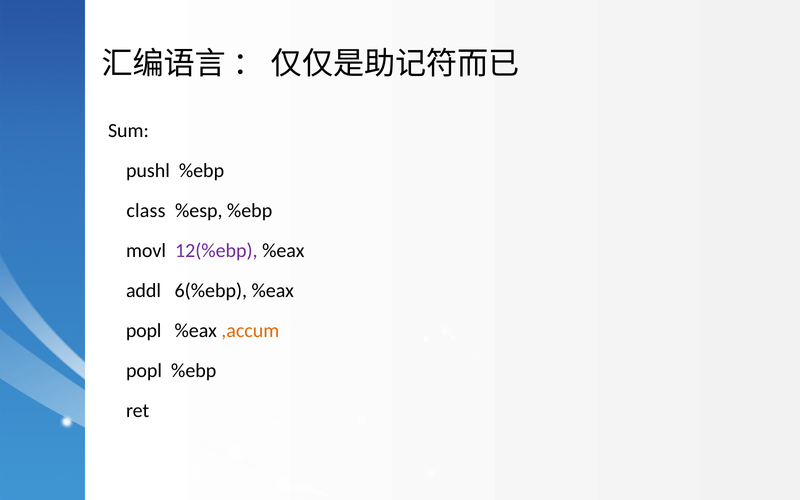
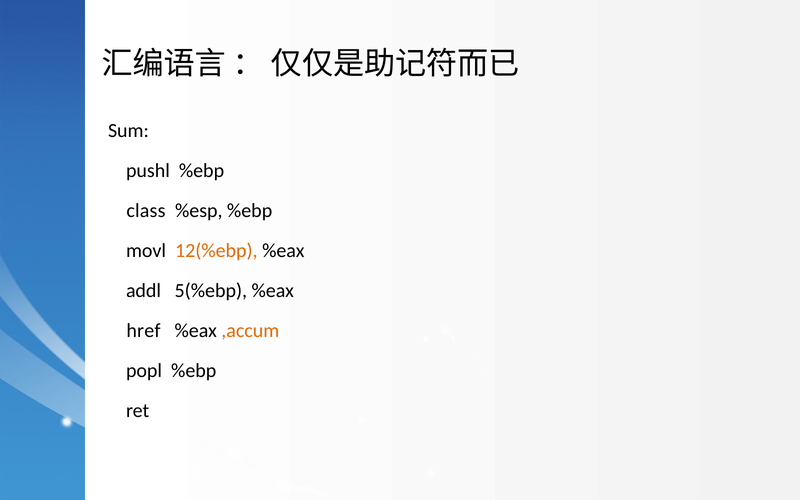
12(%ebp colour: purple -> orange
6(%ebp: 6(%ebp -> 5(%ebp
popl at (144, 331): popl -> href
